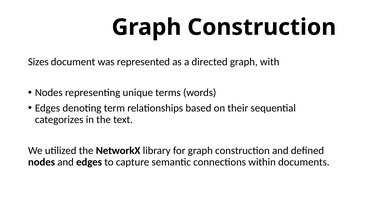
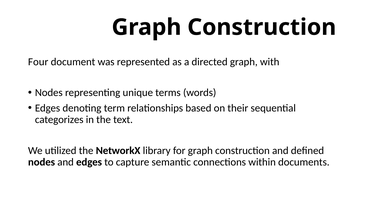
Sizes: Sizes -> Four
